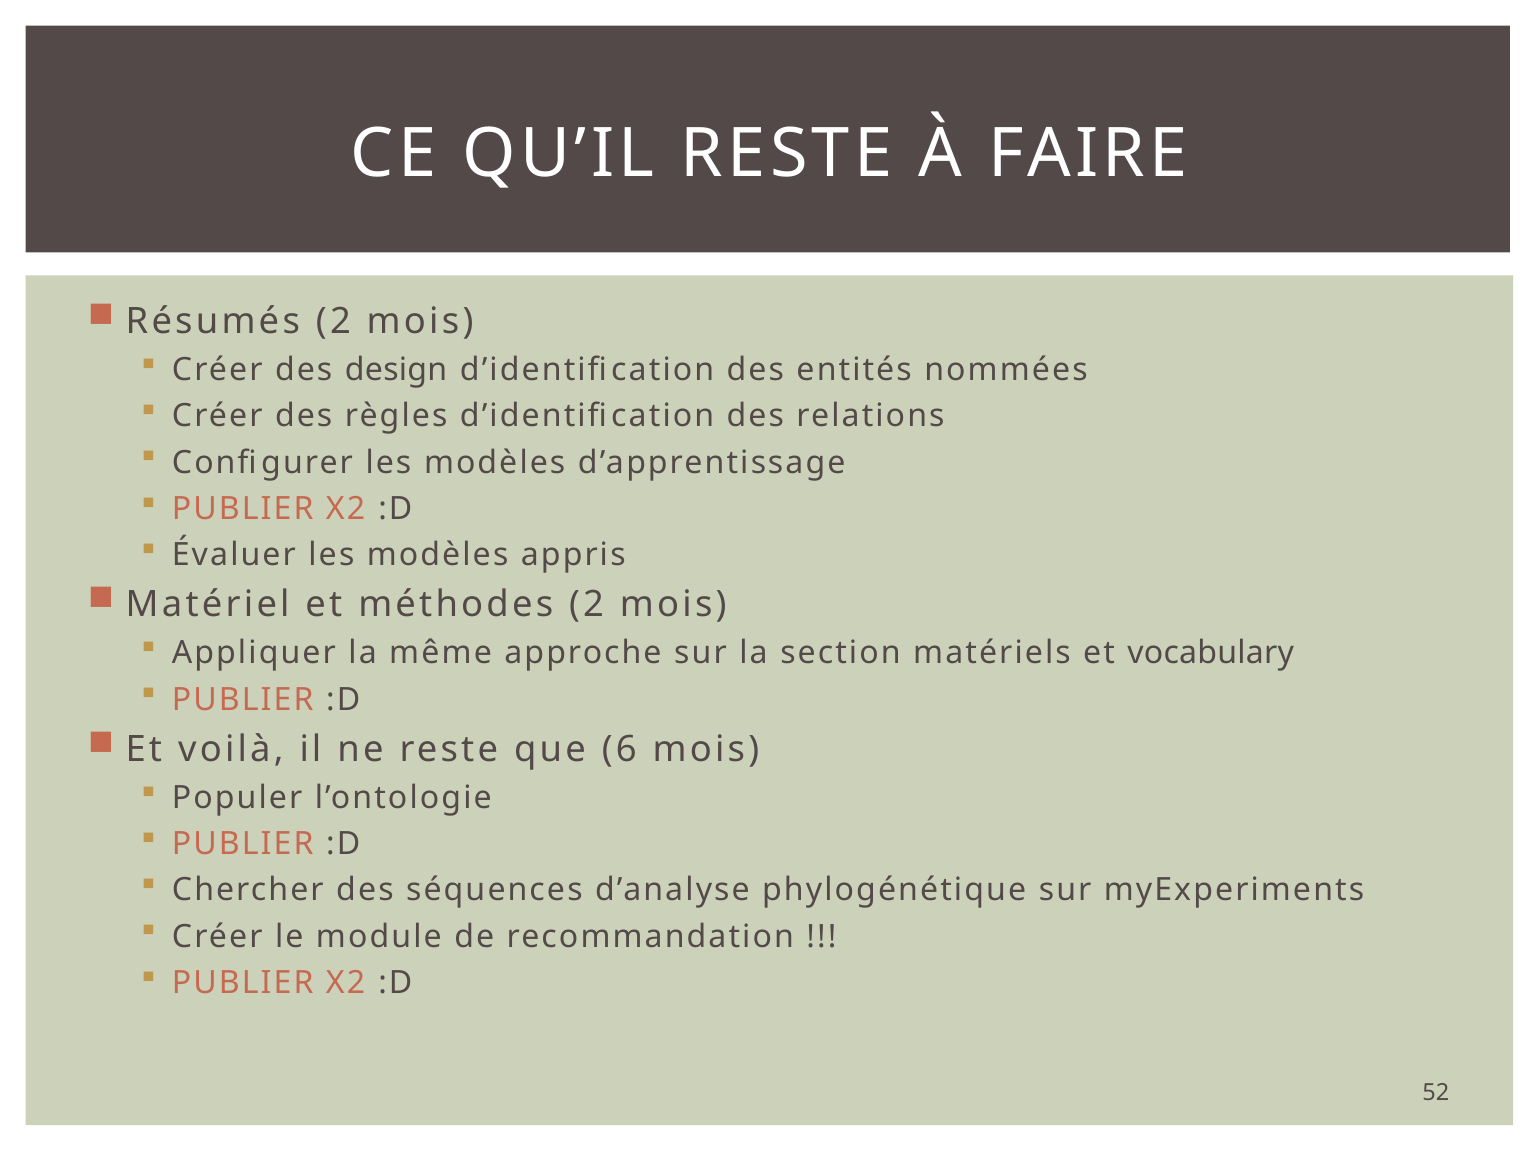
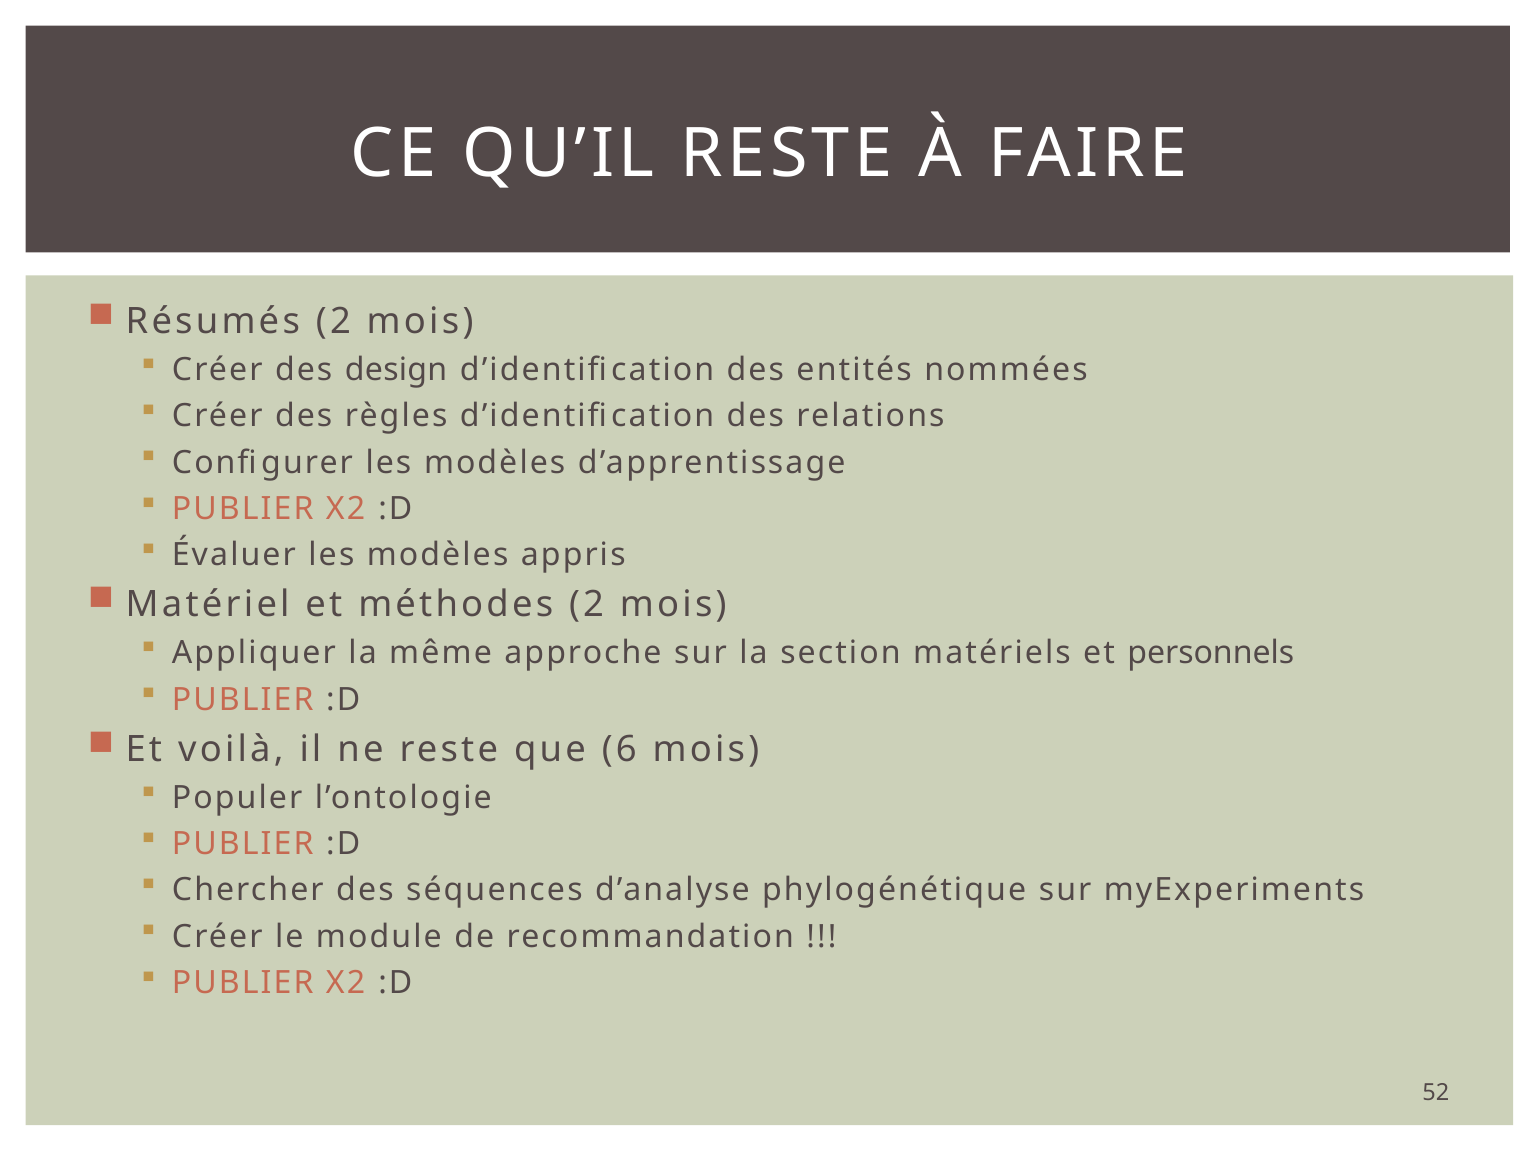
vocabulary: vocabulary -> personnels
